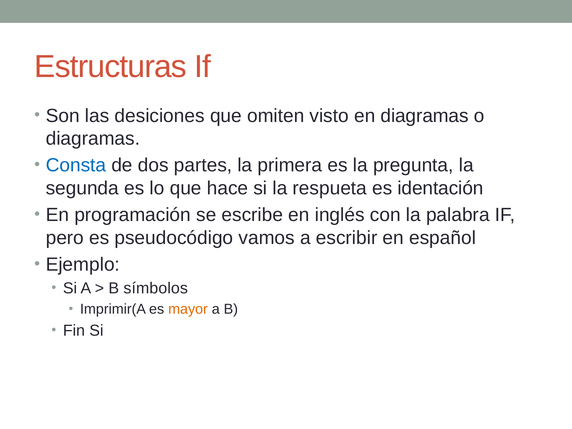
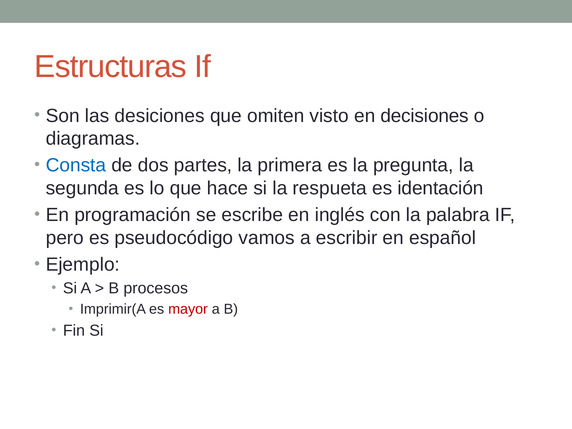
en diagramas: diagramas -> decisiones
símbolos: símbolos -> procesos
mayor colour: orange -> red
